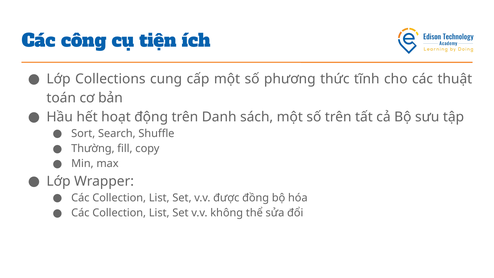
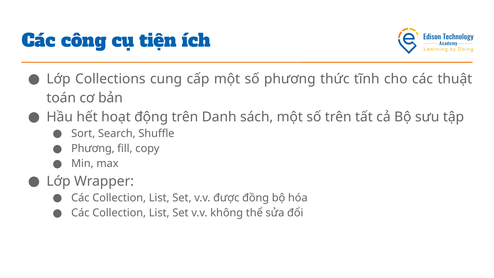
Thường at (93, 148): Thường -> Phương
